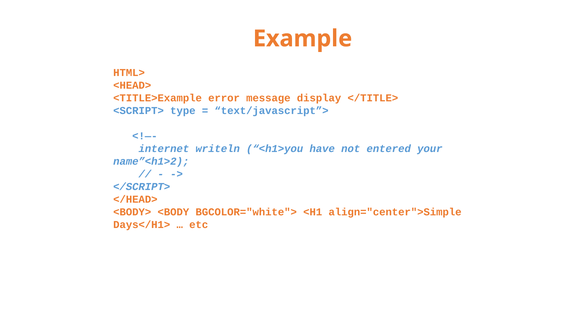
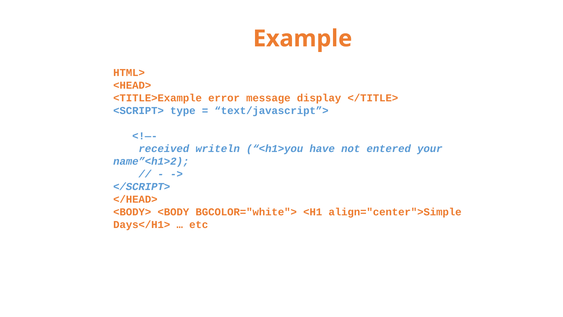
internet: internet -> received
